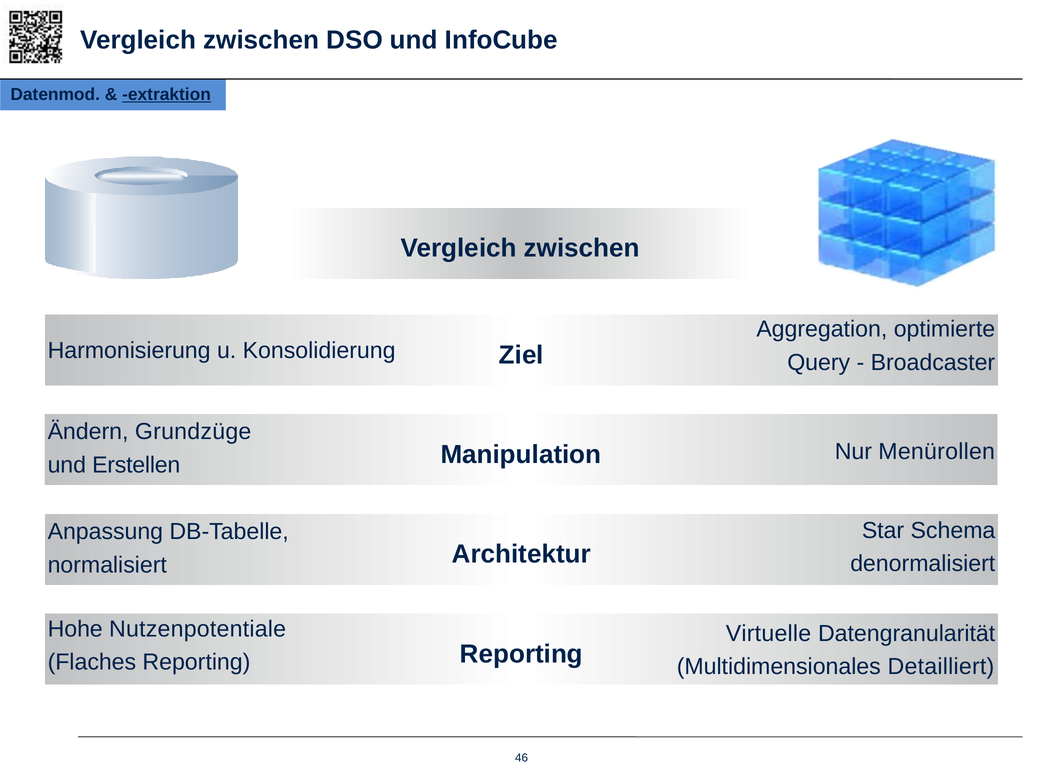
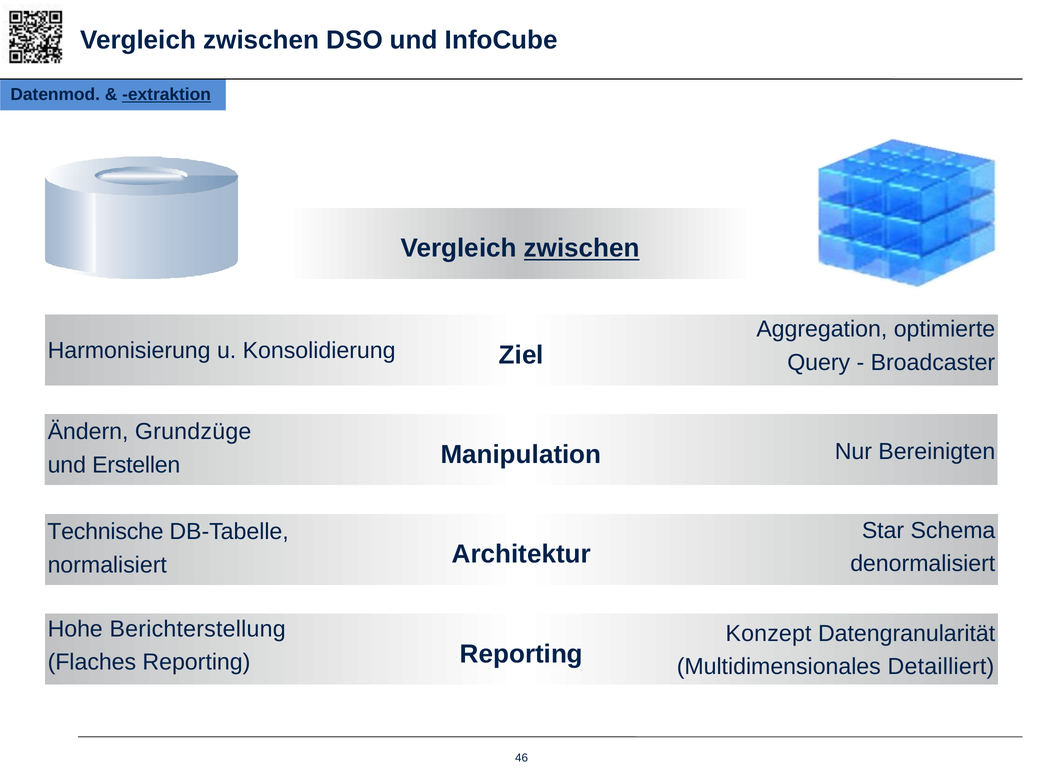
zwischen at (582, 248) underline: none -> present
Menürollen: Menürollen -> Bereinigten
Anpassung: Anpassung -> Technische
Nutzenpotentiale: Nutzenpotentiale -> Berichterstellung
Virtuelle: Virtuelle -> Konzept
